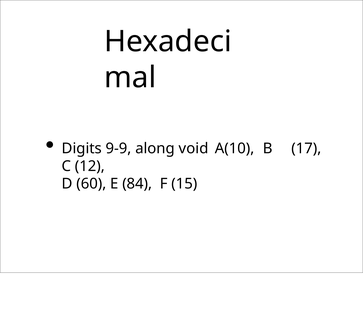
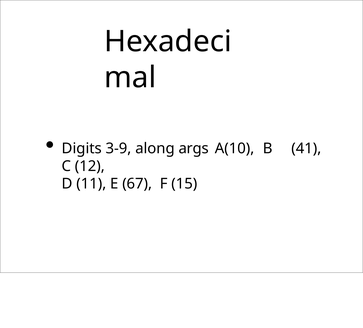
9-9: 9-9 -> 3-9
void: void -> args
17: 17 -> 41
60: 60 -> 11
84: 84 -> 67
